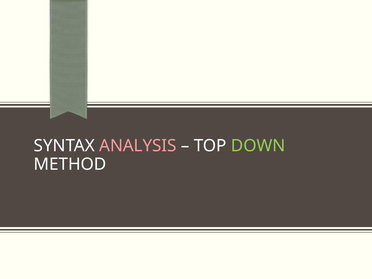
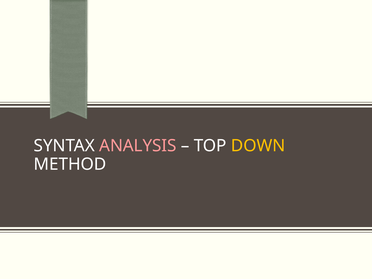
DOWN colour: light green -> yellow
